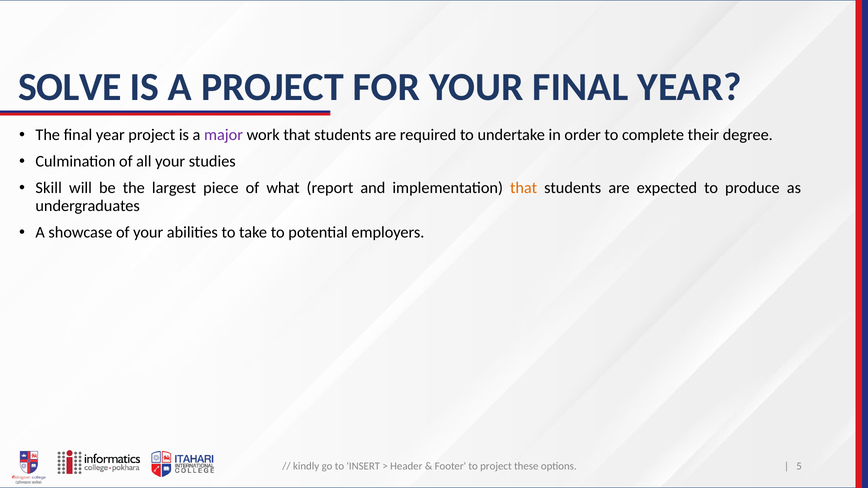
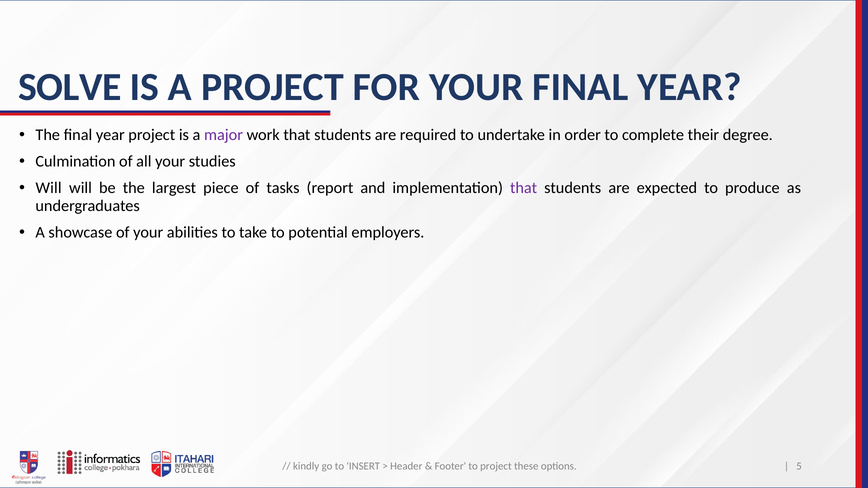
Skill at (49, 188): Skill -> Will
what: what -> tasks
that at (524, 188) colour: orange -> purple
